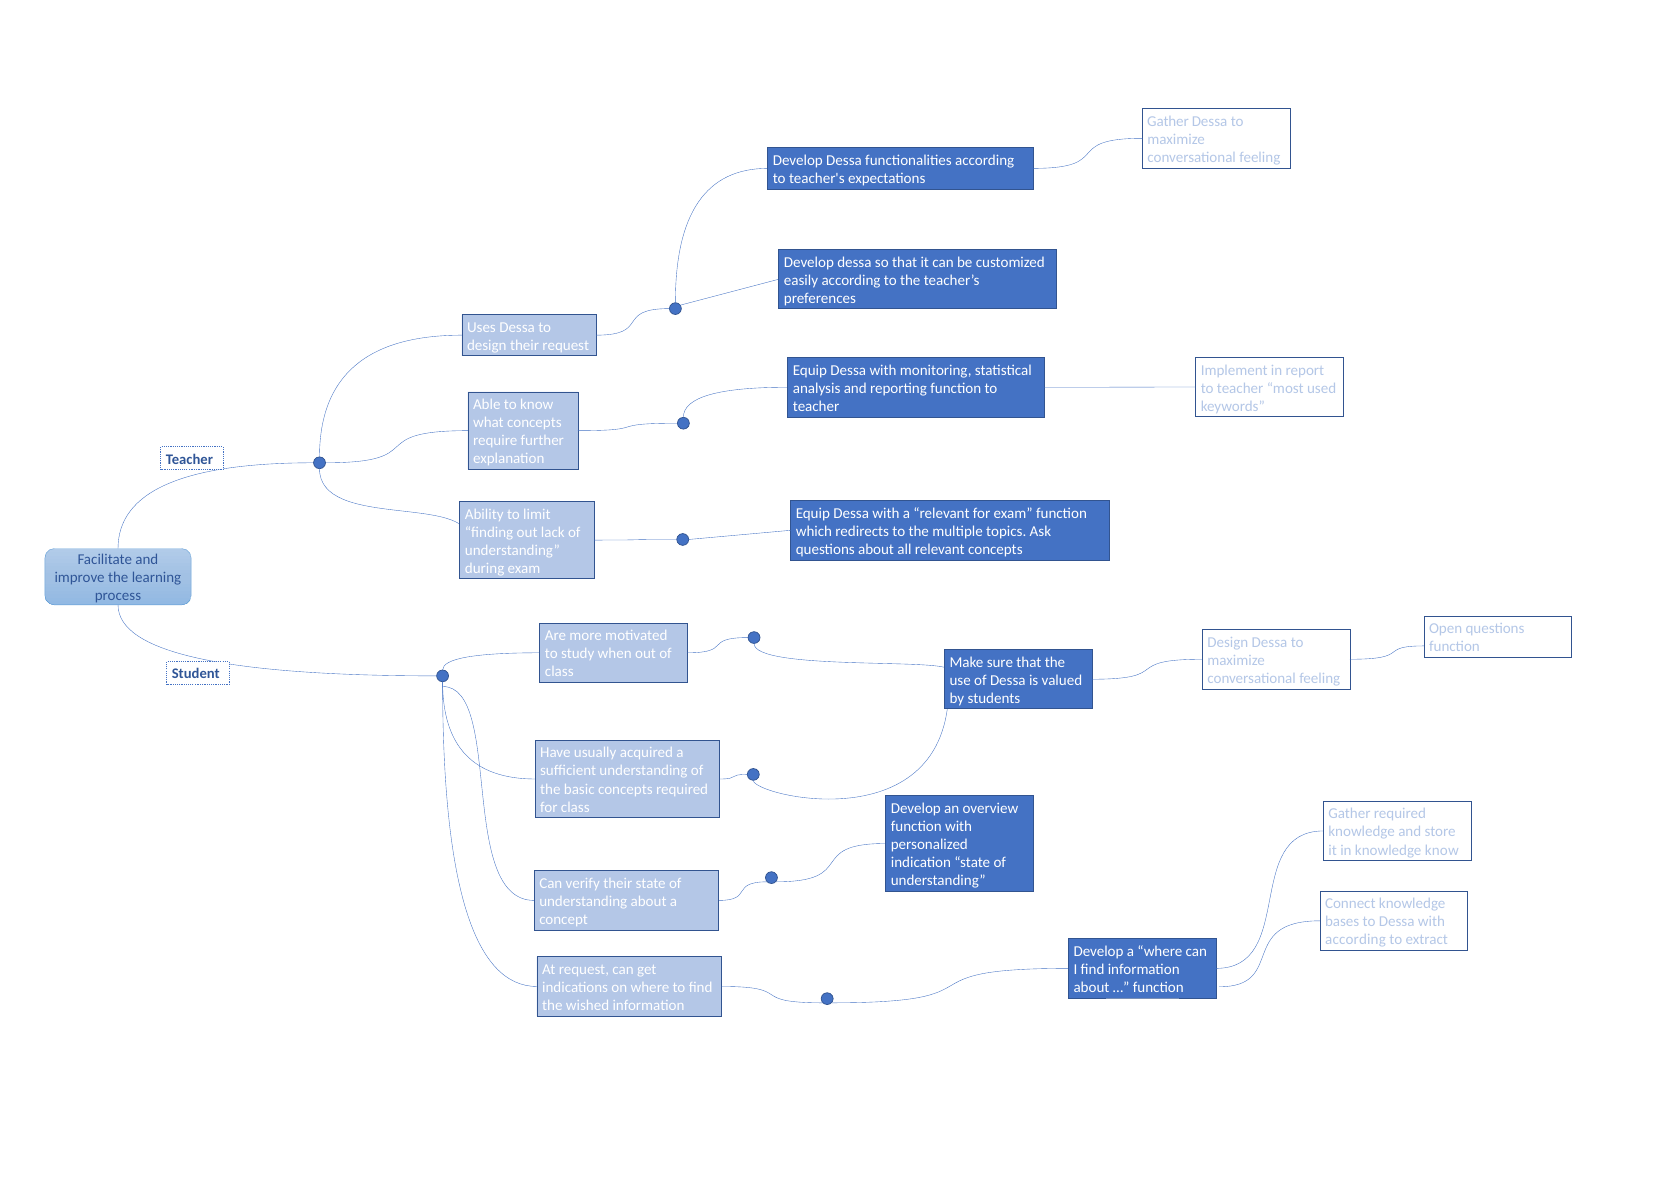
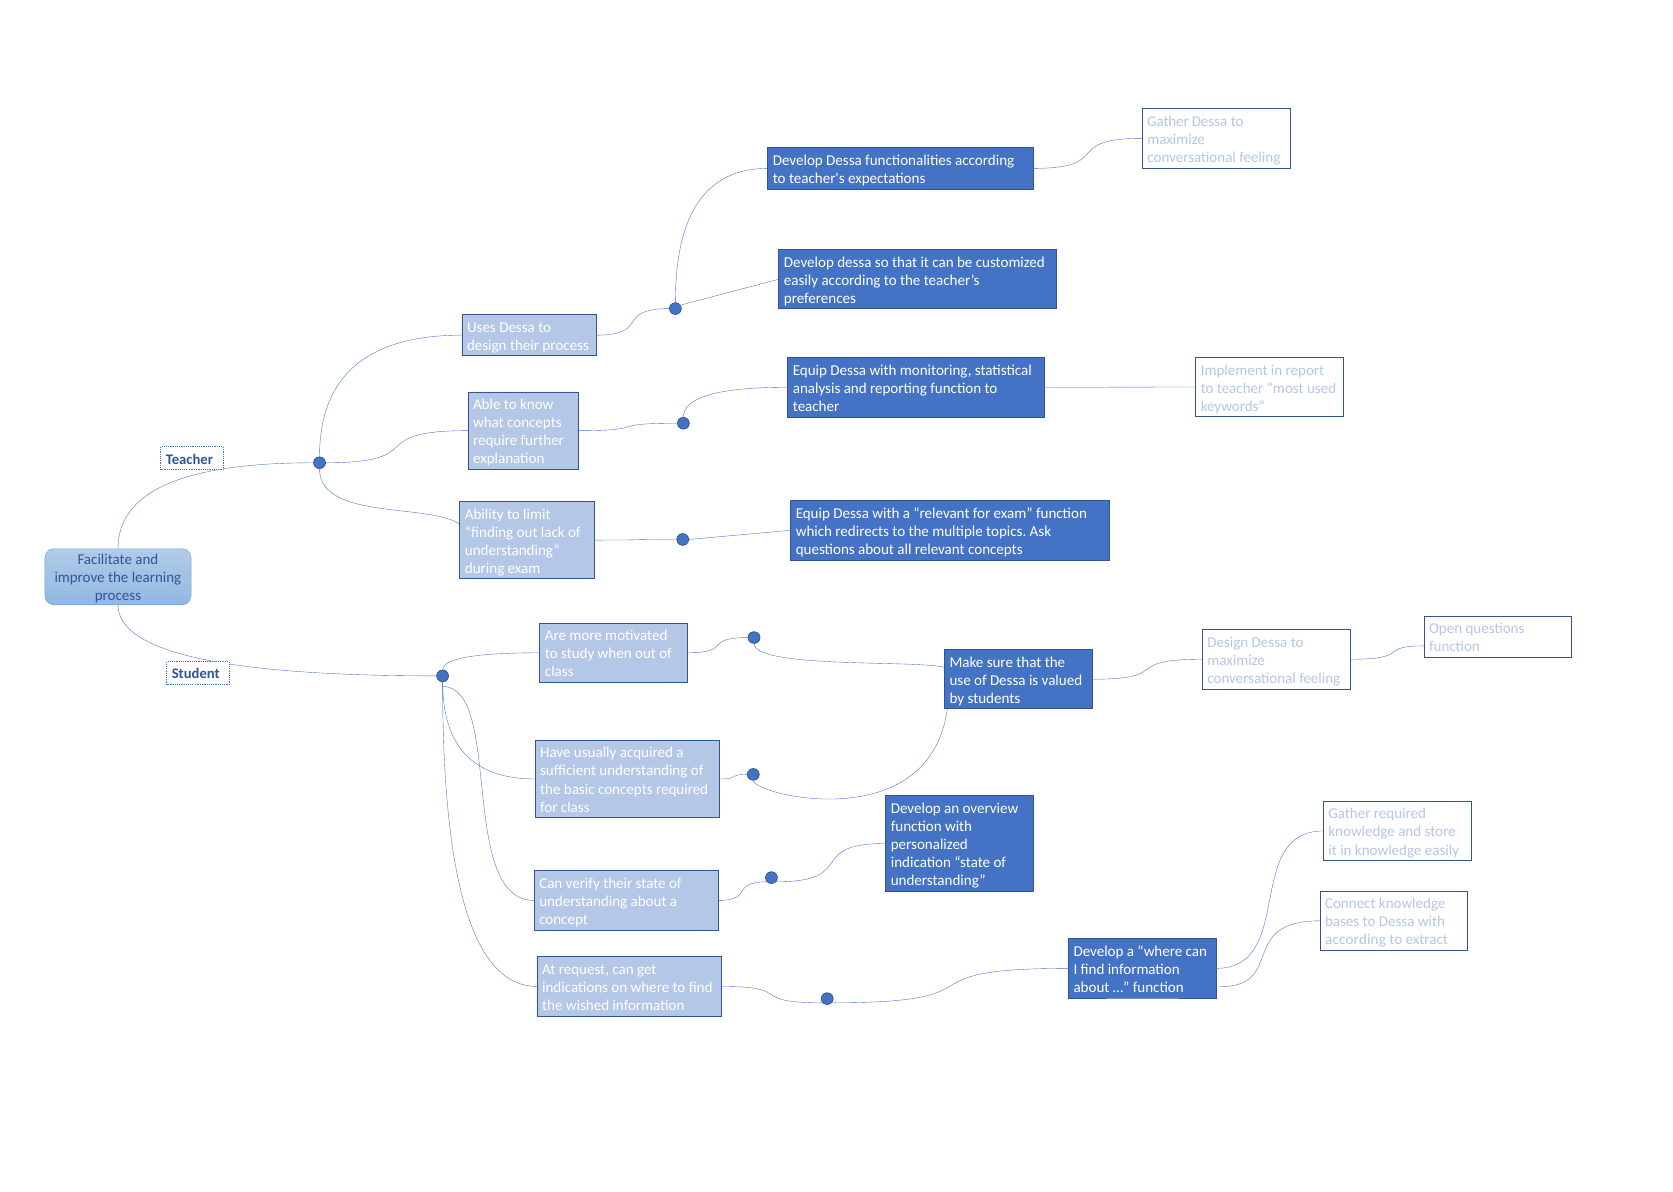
their request: request -> process
knowledge know: know -> easily
